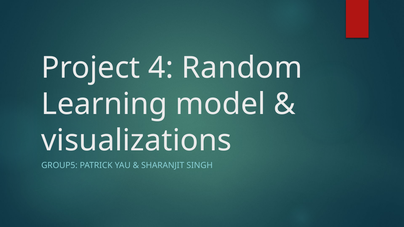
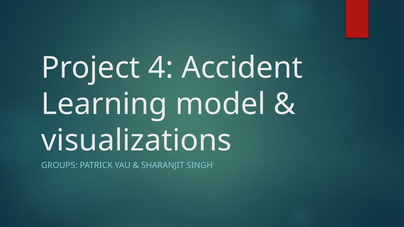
Random: Random -> Accident
